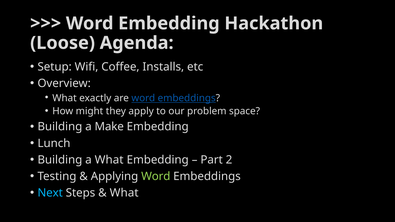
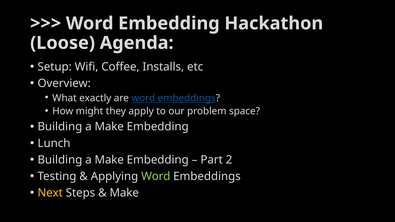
What at (109, 160): What -> Make
Next colour: light blue -> yellow
What at (124, 193): What -> Make
